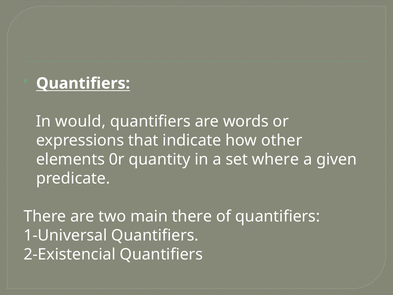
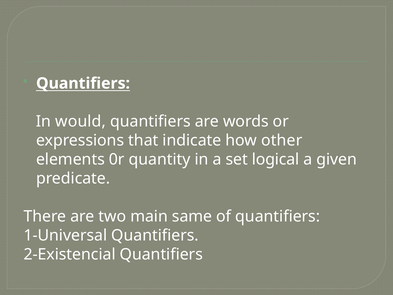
where: where -> logical
main there: there -> same
